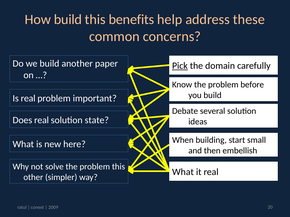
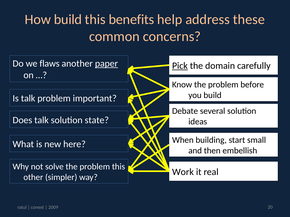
we build: build -> flaws
paper underline: none -> present
Is real: real -> talk
Does real: real -> talk
What at (183, 172): What -> Work
